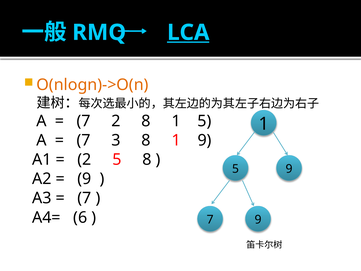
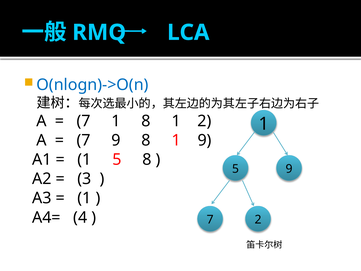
LCA underline: present -> none
O(nlogn)->O(n colour: orange -> blue
7 2: 2 -> 1
8 1 5: 5 -> 2
7 3: 3 -> 9
2 at (84, 159): 2 -> 1
9 at (84, 179): 9 -> 3
7 at (84, 198): 7 -> 1
6: 6 -> 4
7 9: 9 -> 2
